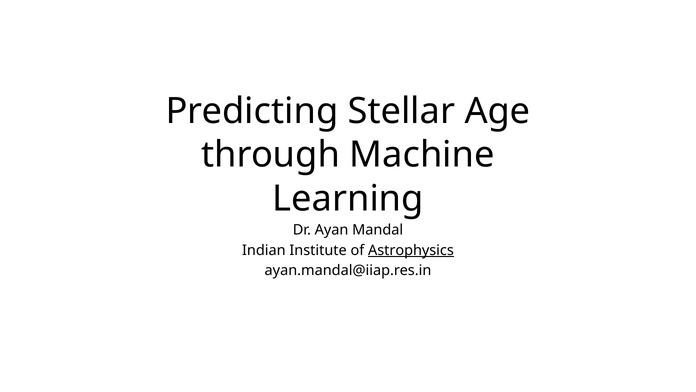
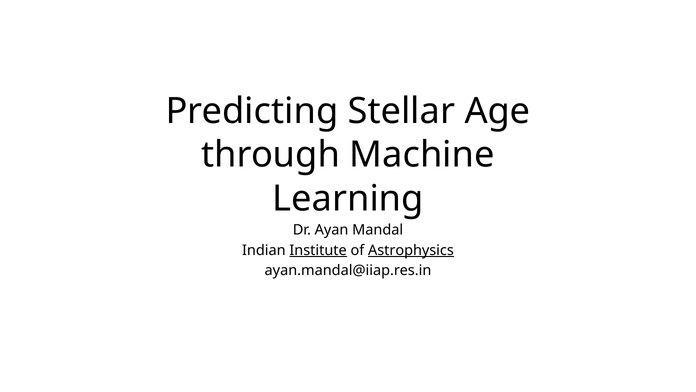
Institute underline: none -> present
